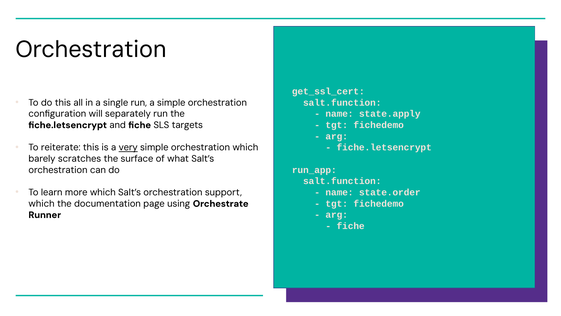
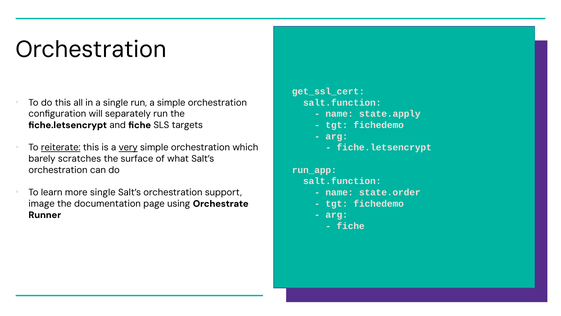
reiterate underline: none -> present
more which: which -> single
which at (42, 203): which -> image
